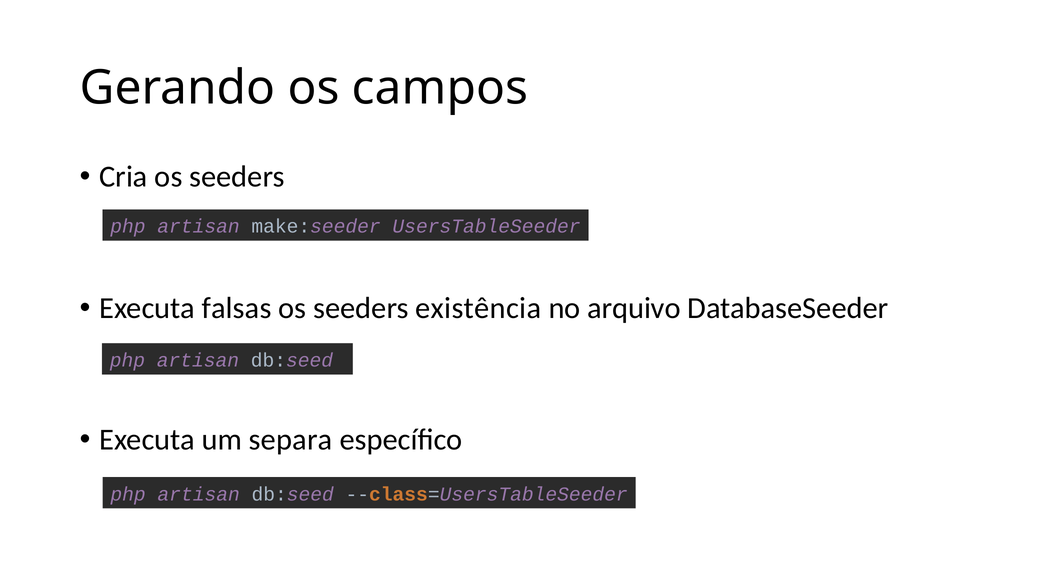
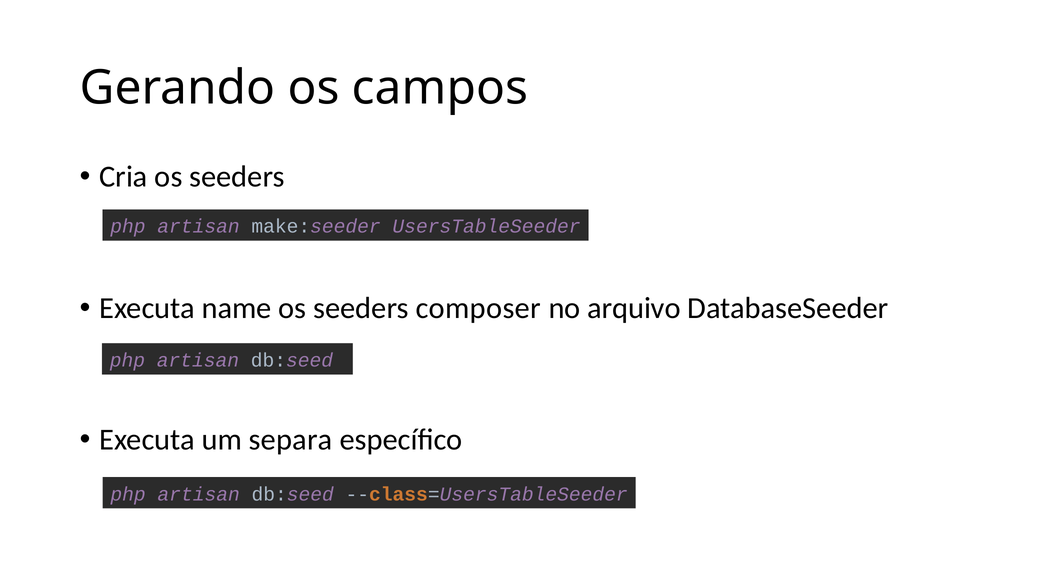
falsas: falsas -> name
existência: existência -> composer
